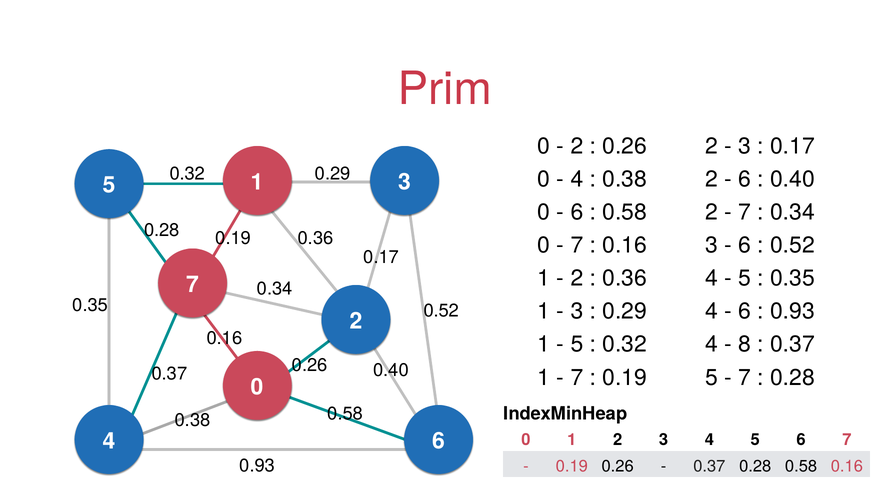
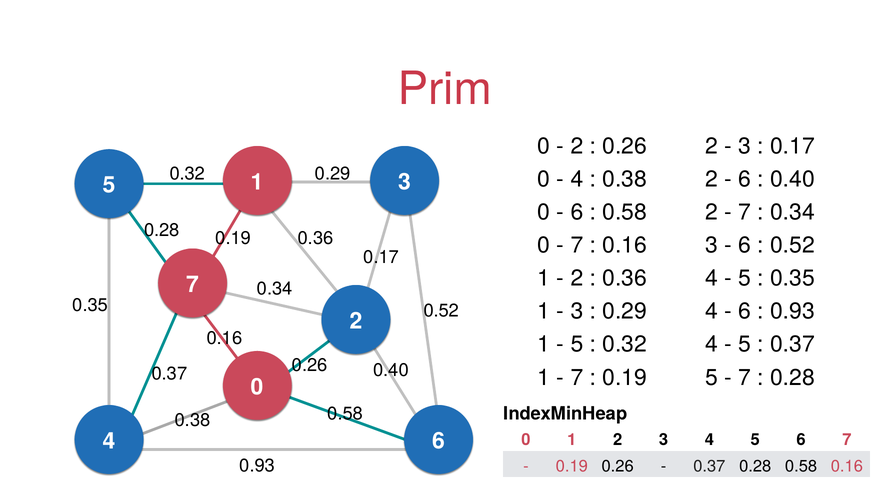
8 at (745, 344): 8 -> 5
